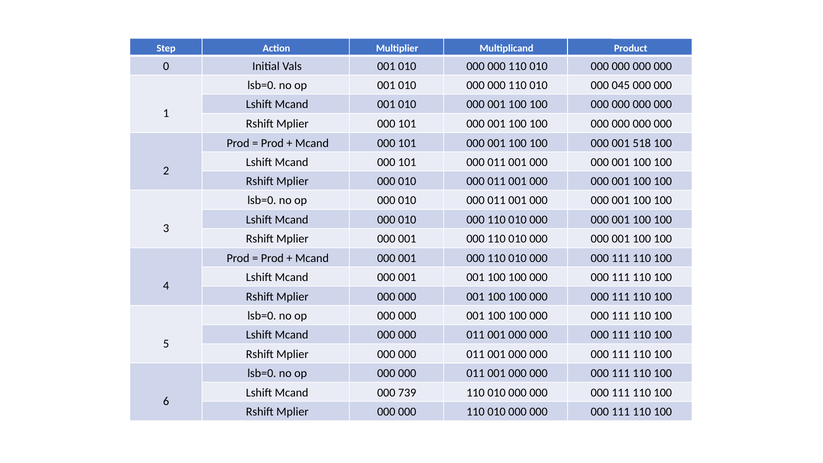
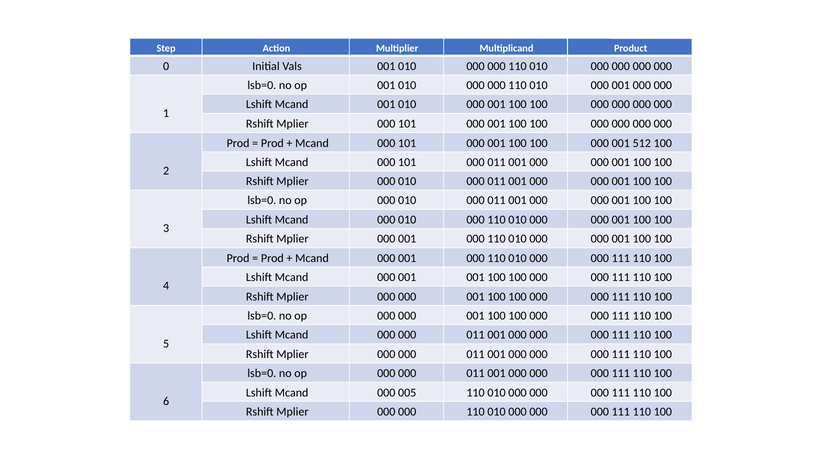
110 010 000 045: 045 -> 001
518: 518 -> 512
739: 739 -> 005
